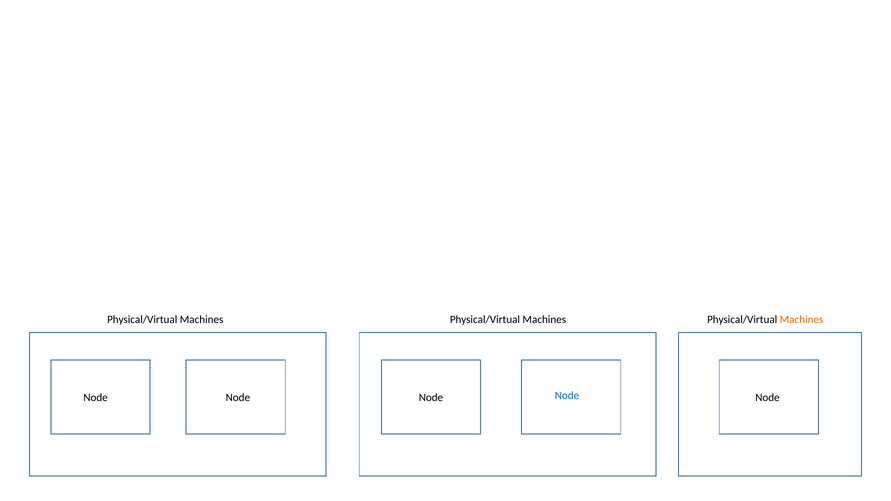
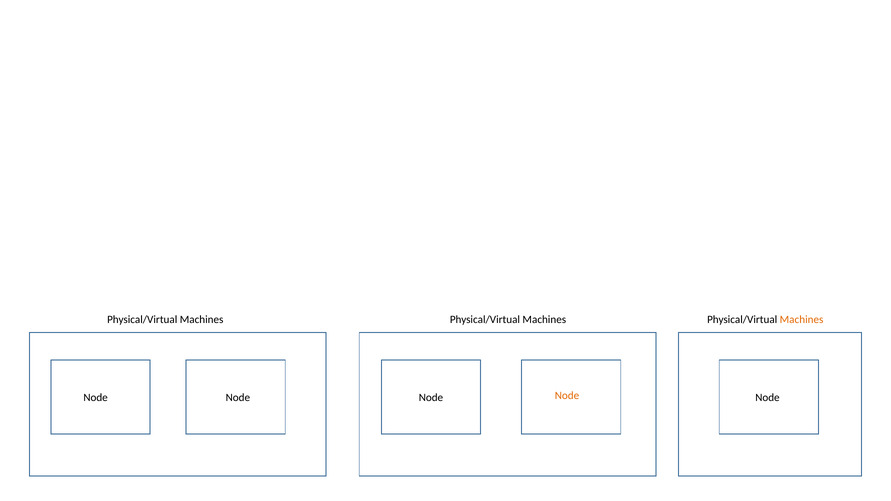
Node at (567, 396) colour: blue -> orange
